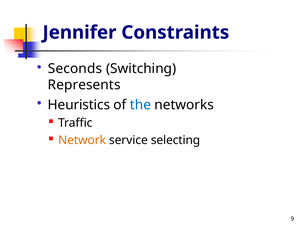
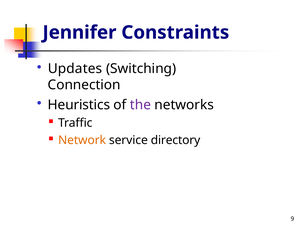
Seconds: Seconds -> Updates
Represents: Represents -> Connection
the colour: blue -> purple
selecting: selecting -> directory
